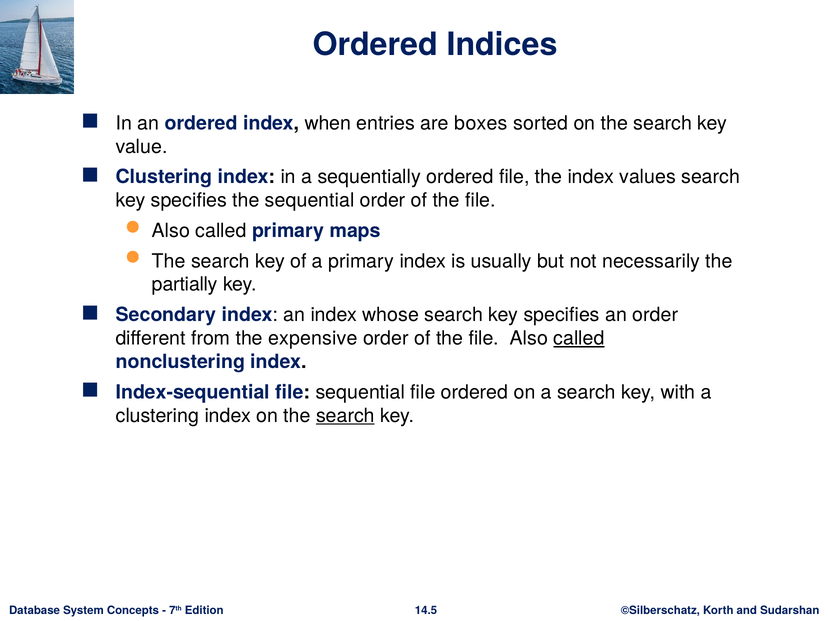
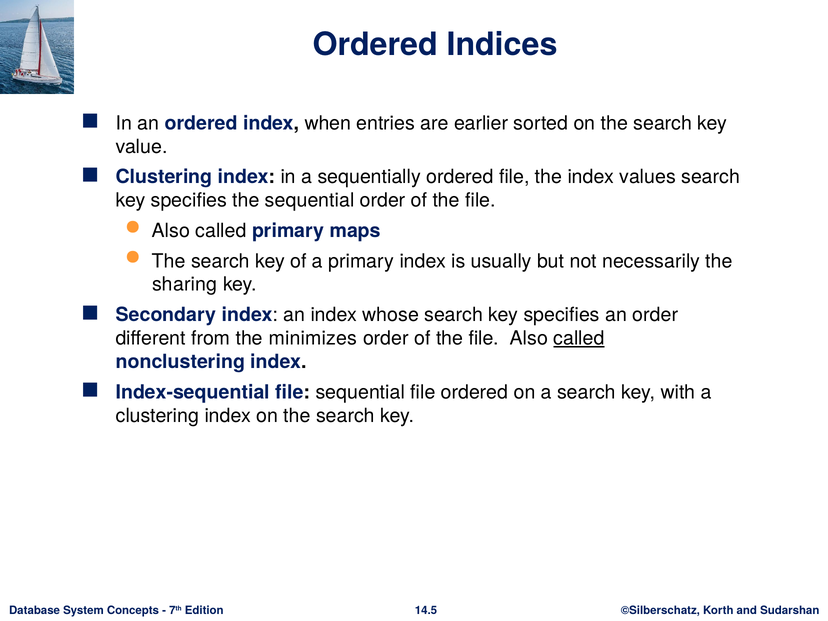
boxes: boxes -> earlier
partially: partially -> sharing
expensive: expensive -> minimizes
search at (345, 416) underline: present -> none
